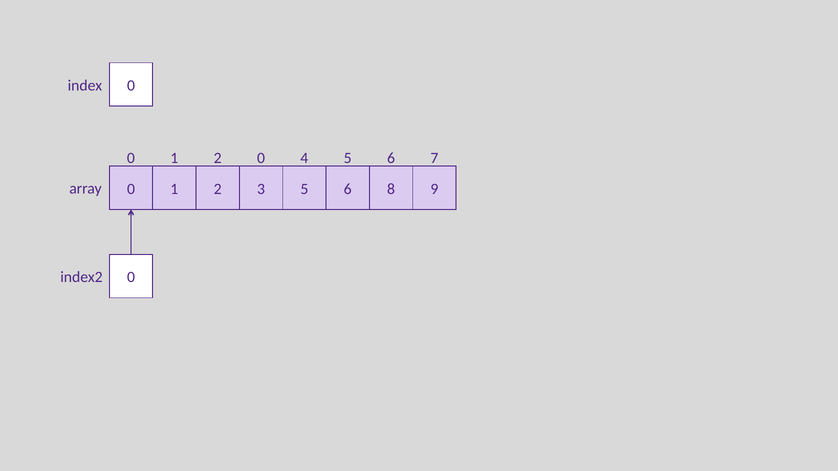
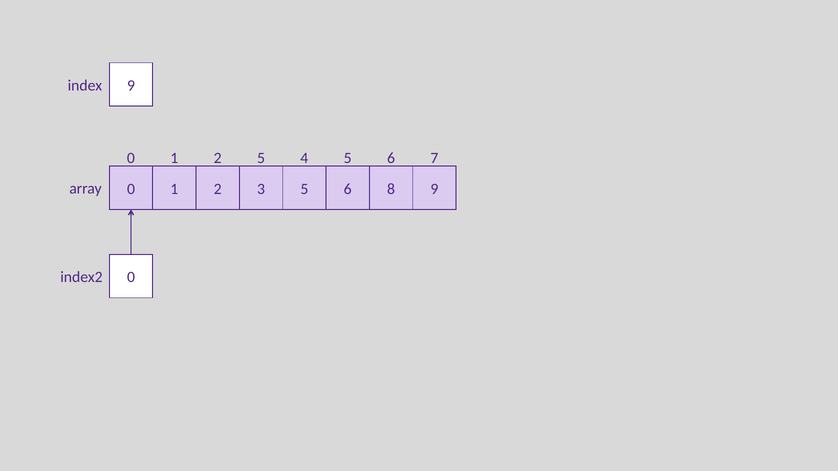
index 0: 0 -> 9
1 2 0: 0 -> 5
